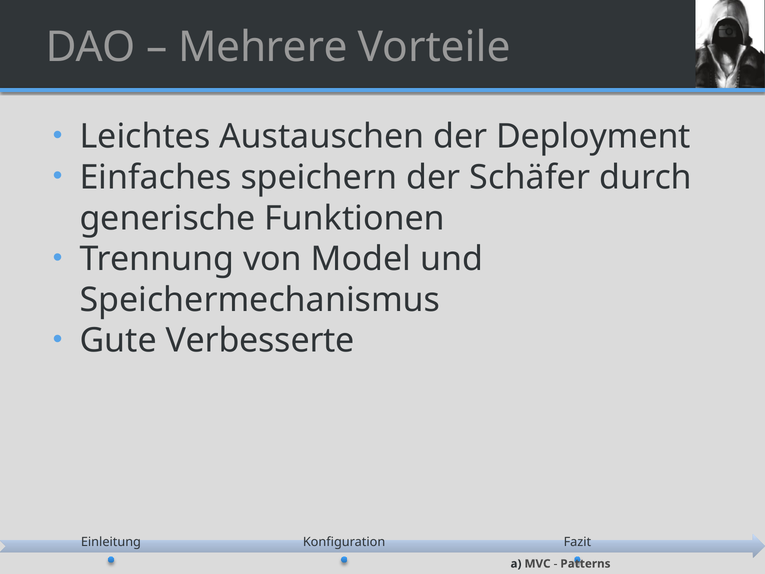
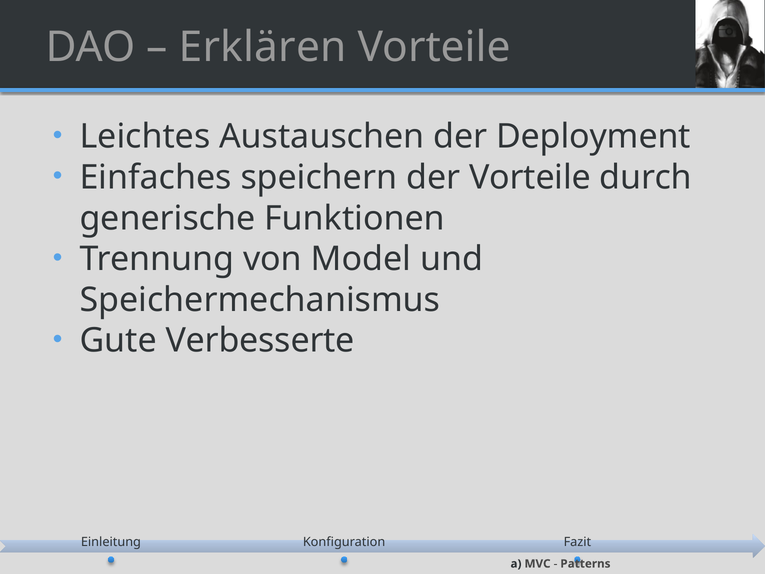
Mehrere: Mehrere -> Erklären
der Schäfer: Schäfer -> Vorteile
